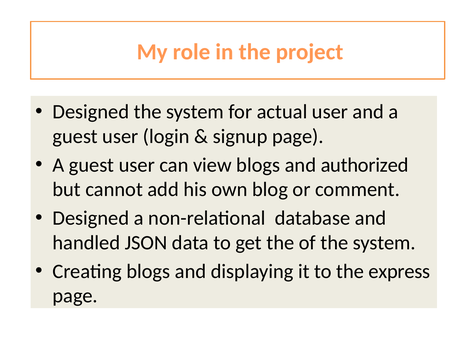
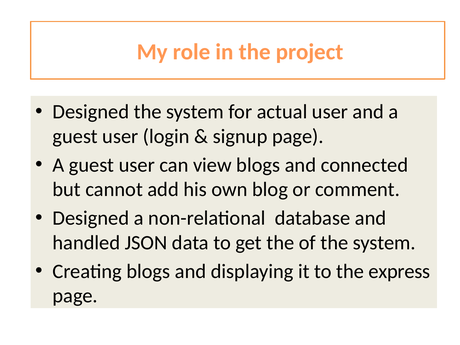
authorized: authorized -> connected
